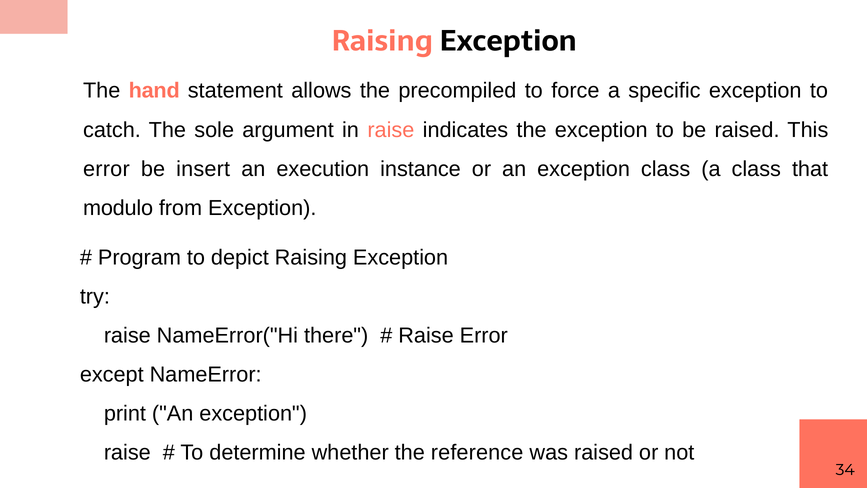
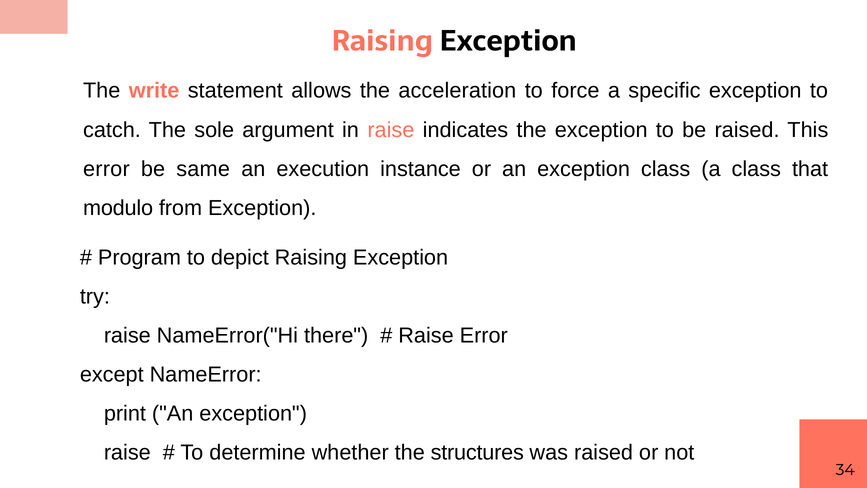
hand: hand -> write
precompiled: precompiled -> acceleration
insert: insert -> same
reference: reference -> structures
